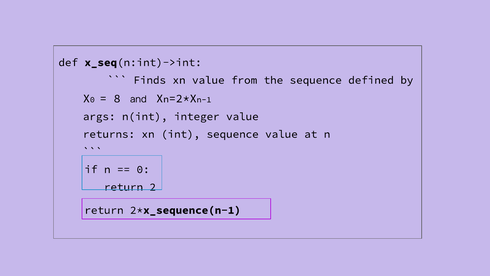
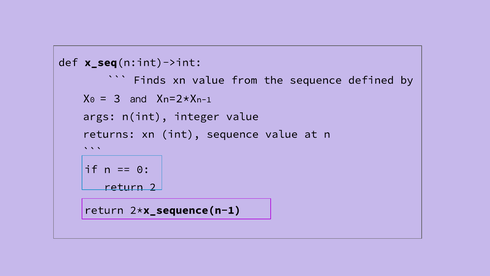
8: 8 -> 3
